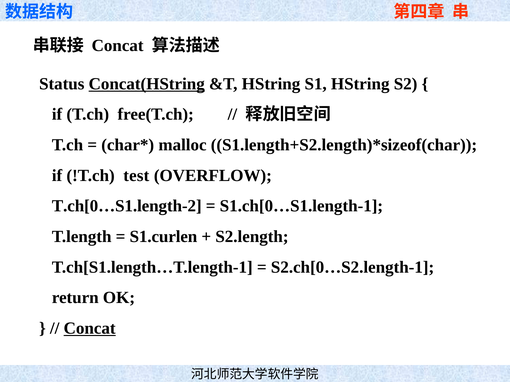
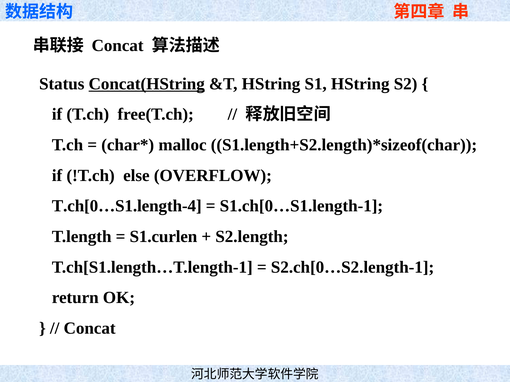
test: test -> else
T.ch[0…S1.length-2: T.ch[0…S1.length-2 -> T.ch[0…S1.length-4
Concat at (90, 329) underline: present -> none
